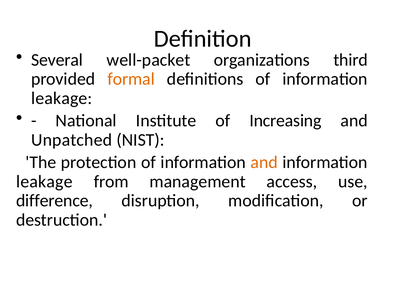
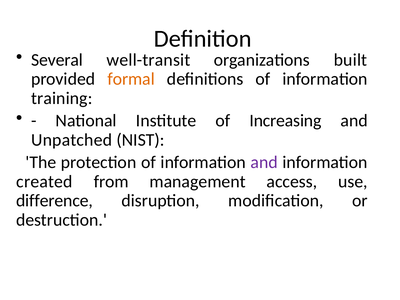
well-packet: well-packet -> well-transit
third: third -> built
leakage at (62, 98): leakage -> training
and at (264, 162) colour: orange -> purple
leakage at (44, 182): leakage -> created
